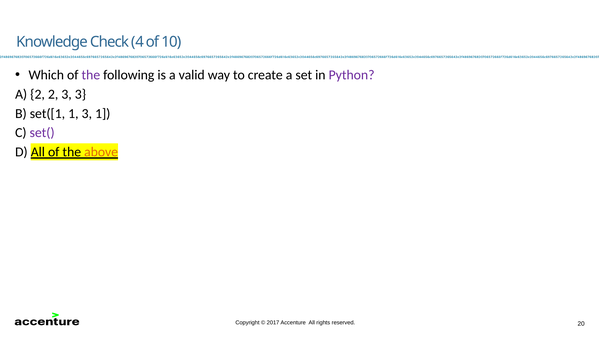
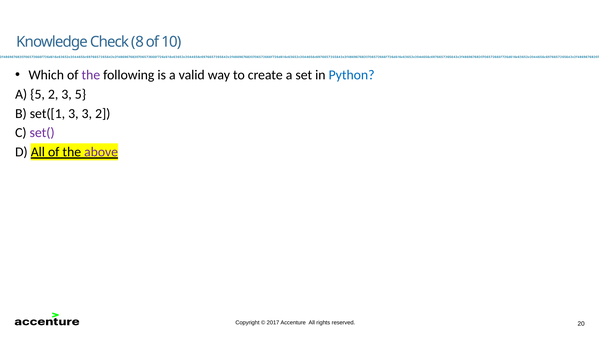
4: 4 -> 8
Python colour: purple -> blue
A 2: 2 -> 5
3 3: 3 -> 5
set([1 1: 1 -> 3
3 1: 1 -> 2
above colour: orange -> purple
